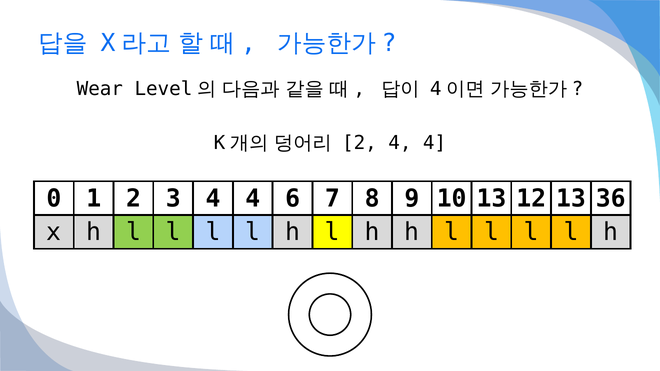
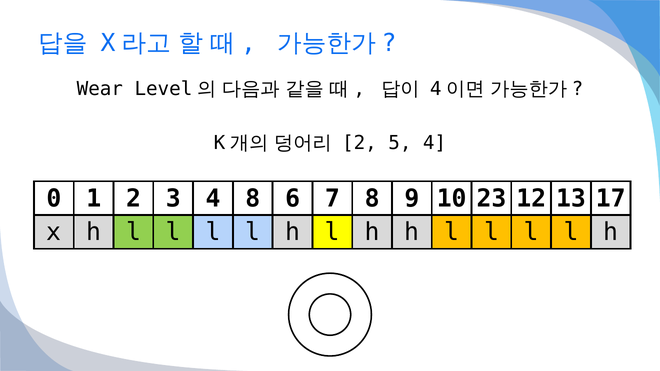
2 4: 4 -> 5
3 4 4: 4 -> 8
10 13: 13 -> 23
36: 36 -> 17
